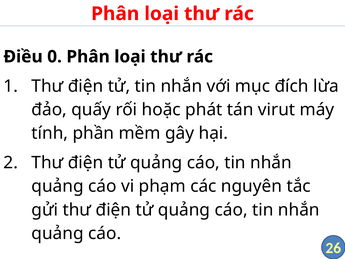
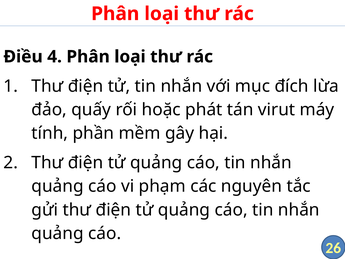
0: 0 -> 4
